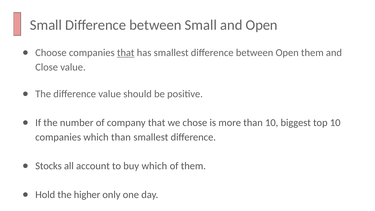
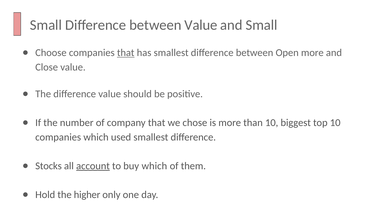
between Small: Small -> Value
and Open: Open -> Small
Open them: them -> more
which than: than -> used
account underline: none -> present
